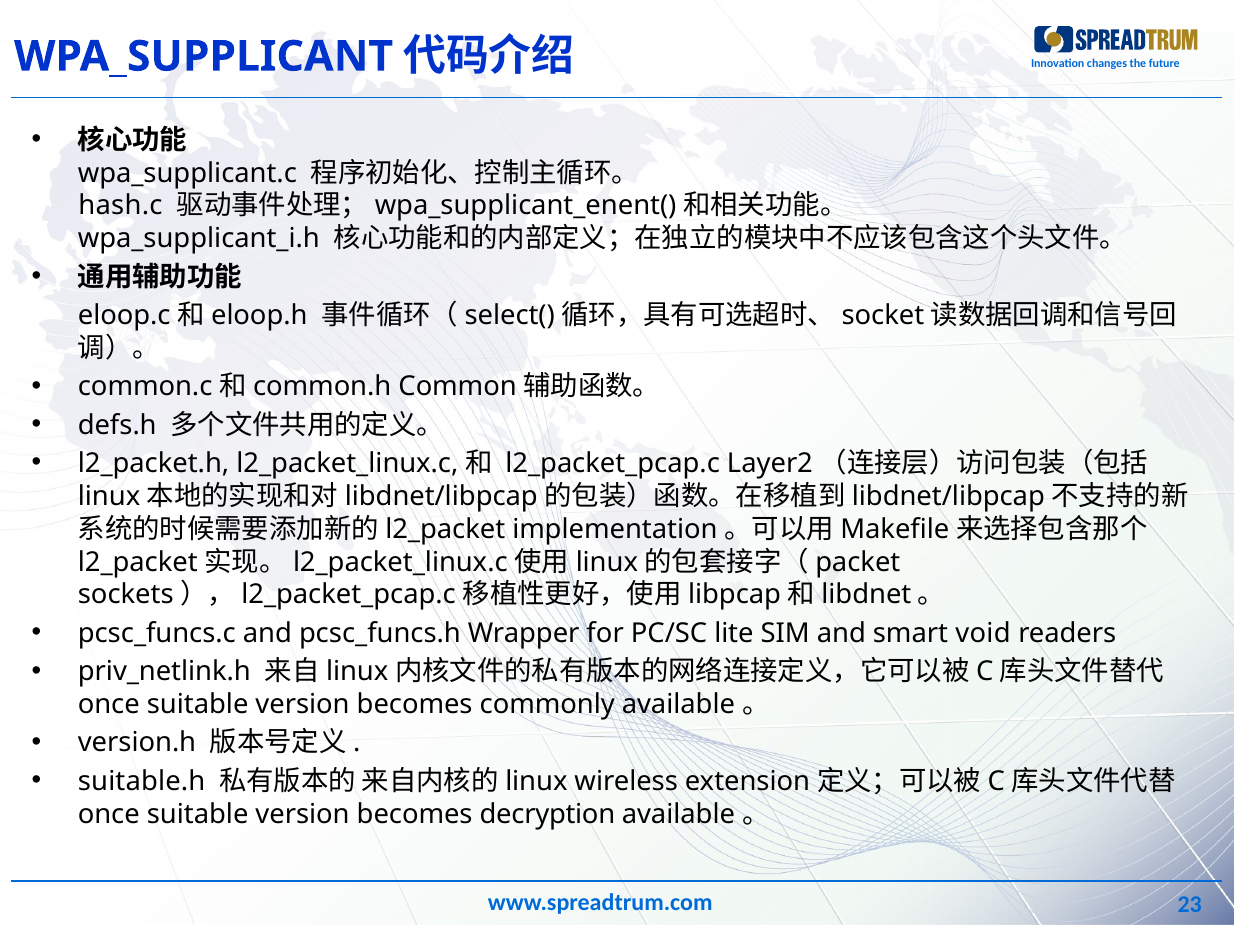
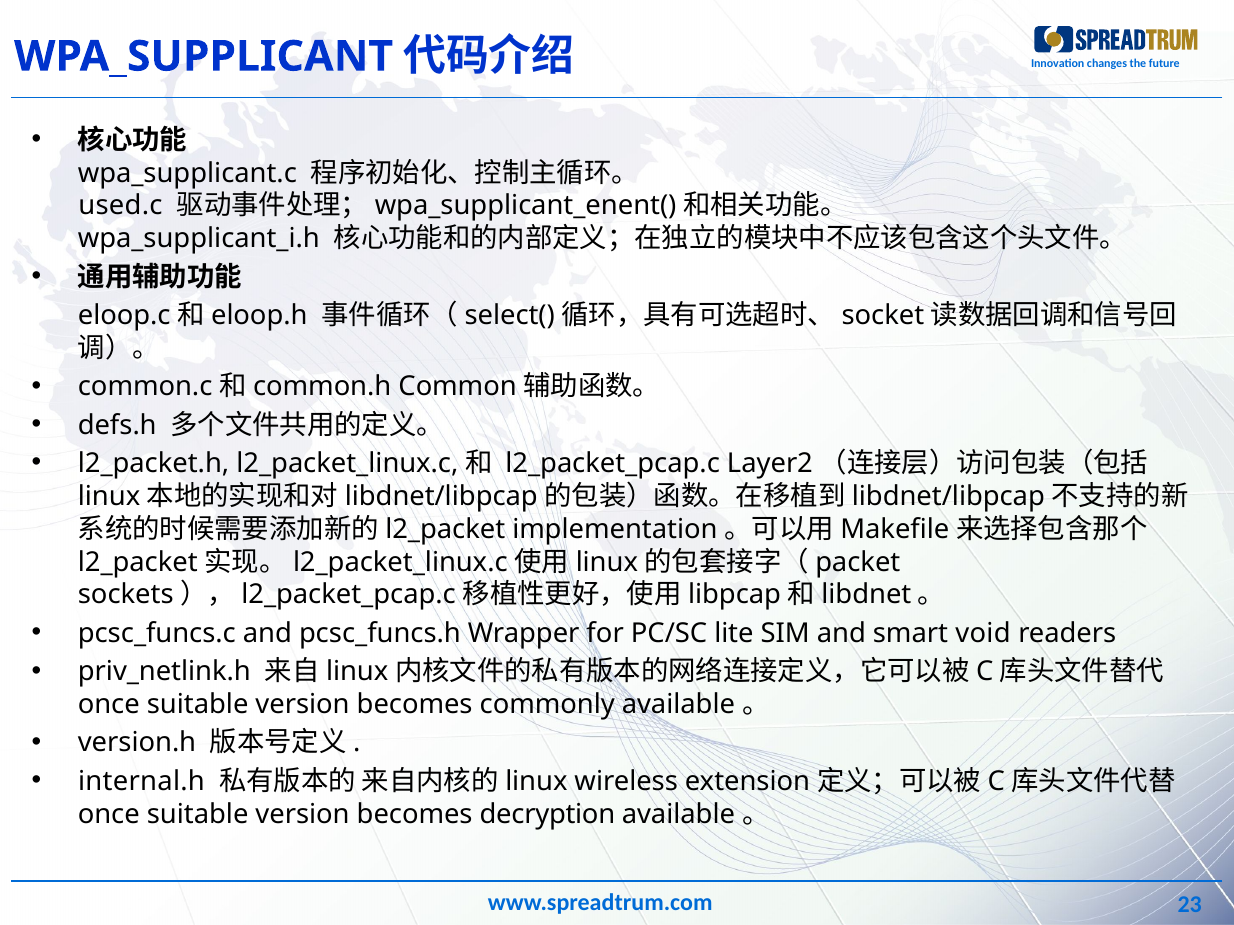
hash.c: hash.c -> used.c
suitable.h: suitable.h -> internal.h
